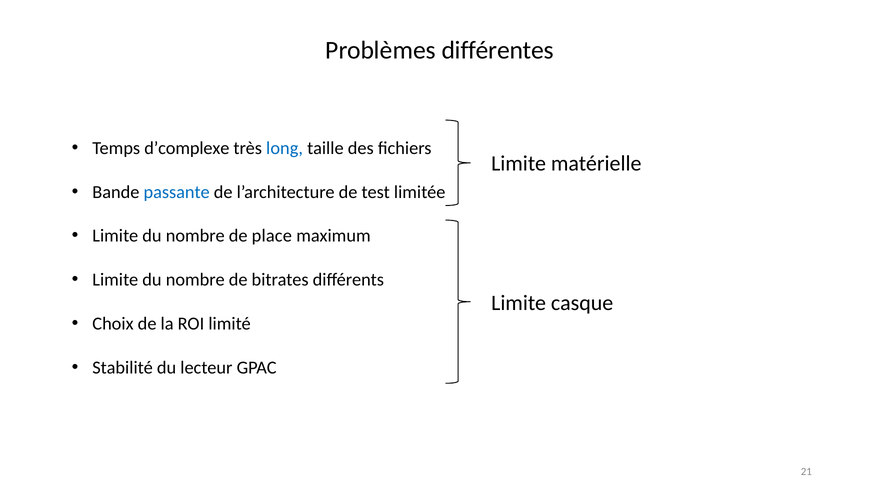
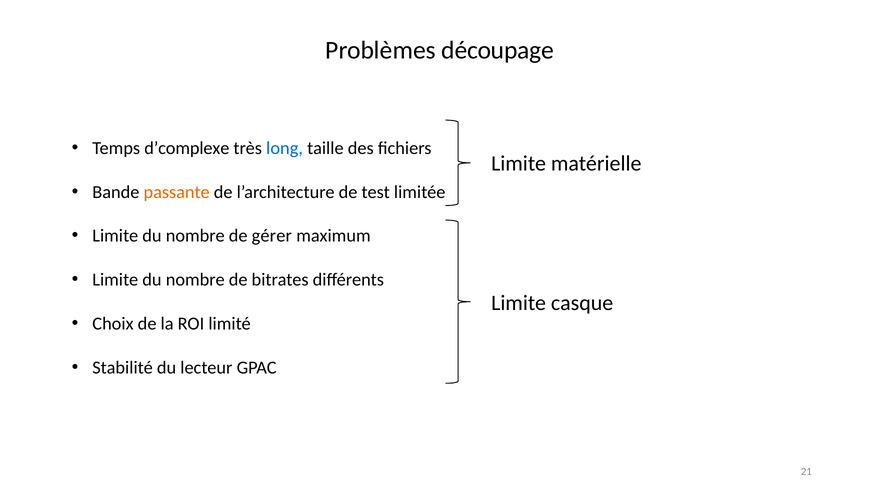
différentes: différentes -> découpage
passante colour: blue -> orange
place: place -> gérer
